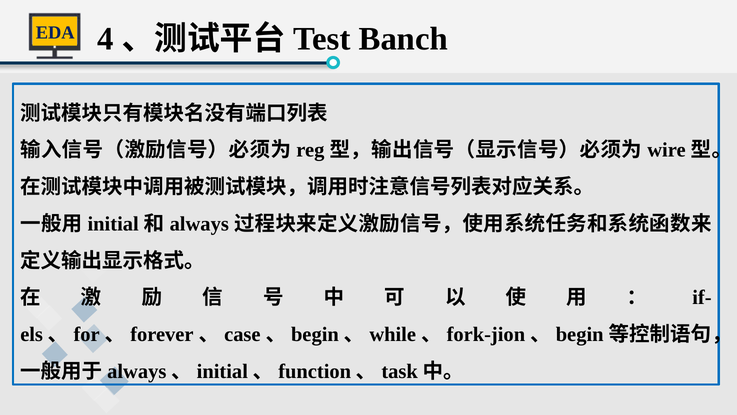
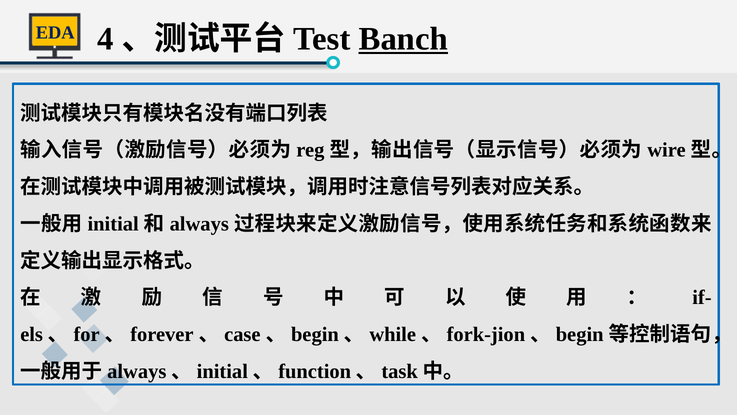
Banch underline: none -> present
